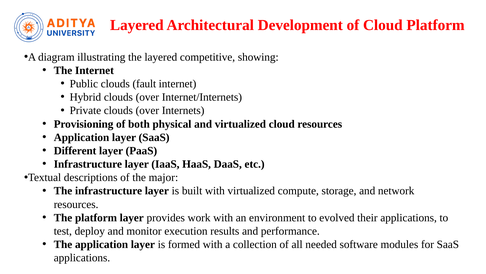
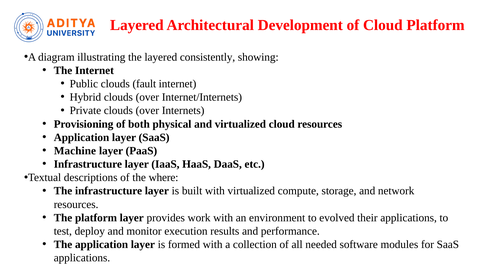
competitive: competitive -> consistently
Different: Different -> Machine
major: major -> where
